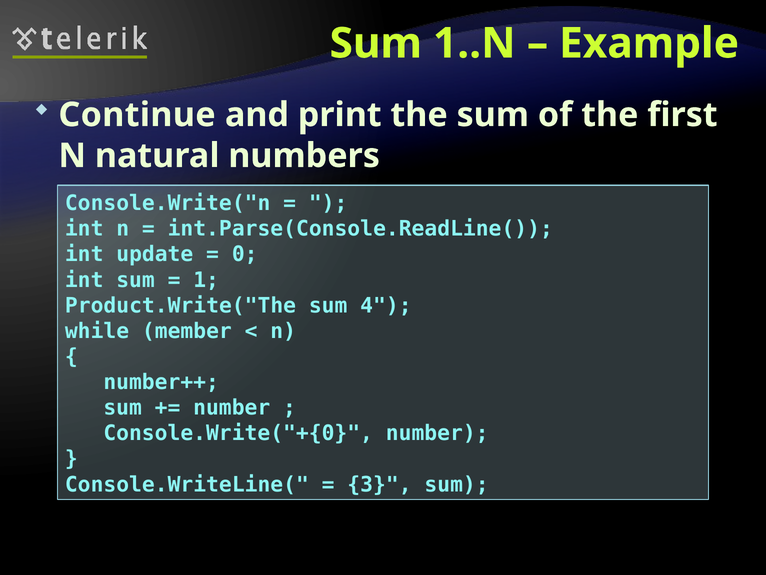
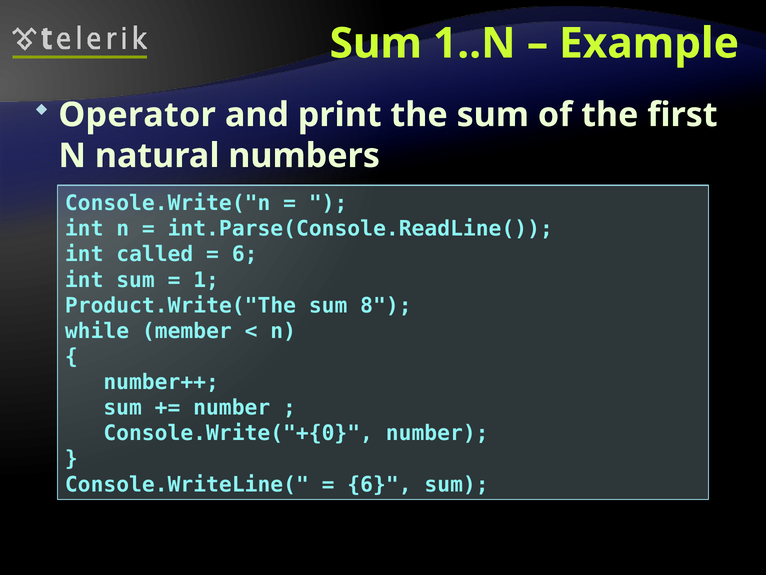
Continue: Continue -> Operator
update: update -> called
0 at (245, 254): 0 -> 6
4: 4 -> 8
3 at (379, 484): 3 -> 6
